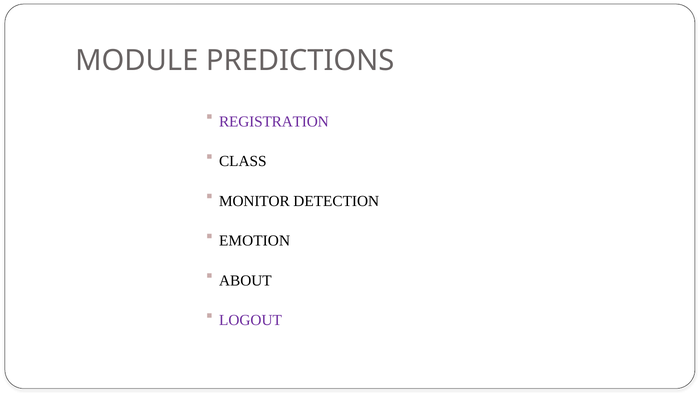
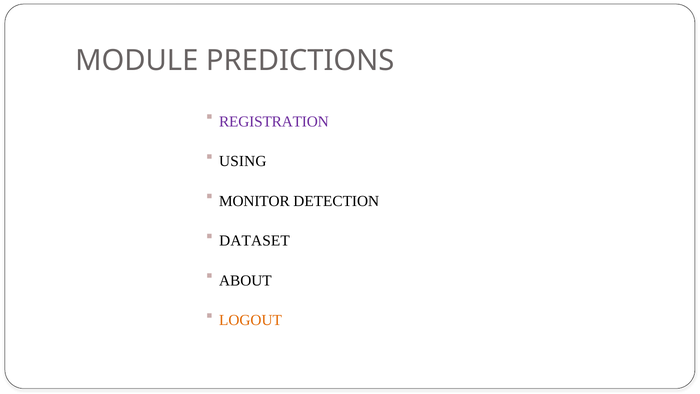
CLASS: CLASS -> USING
EMOTION: EMOTION -> DATASET
LOGOUT colour: purple -> orange
